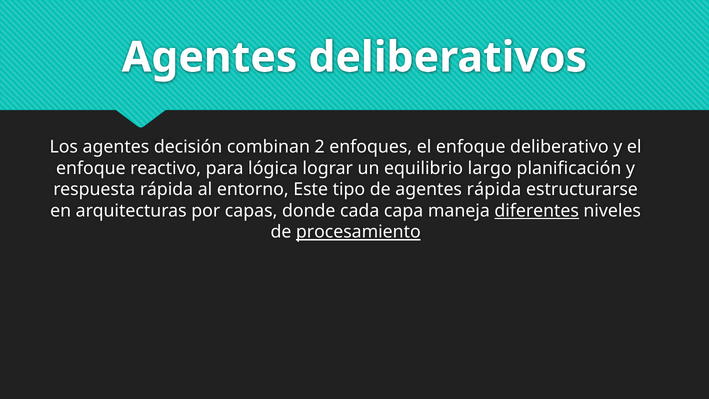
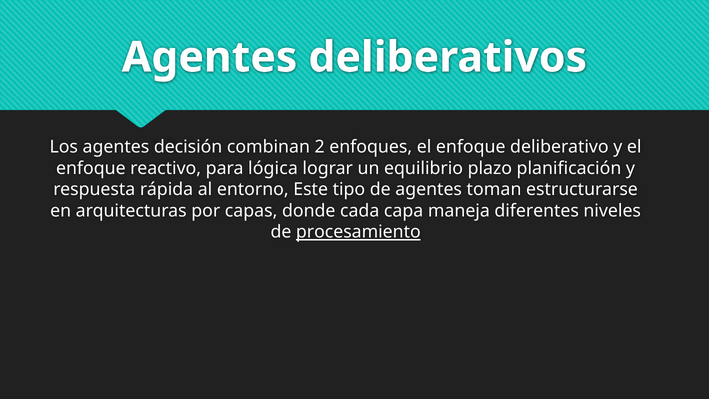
largo: largo -> plazo
agentes rápida: rápida -> toman
diferentes underline: present -> none
